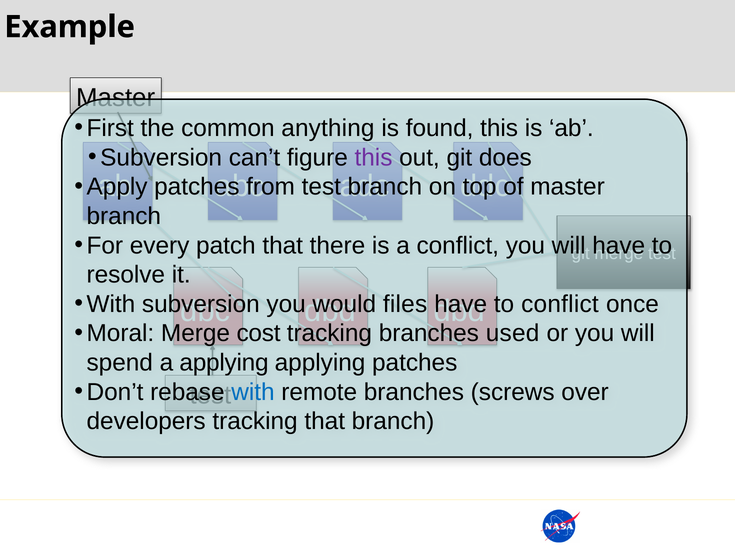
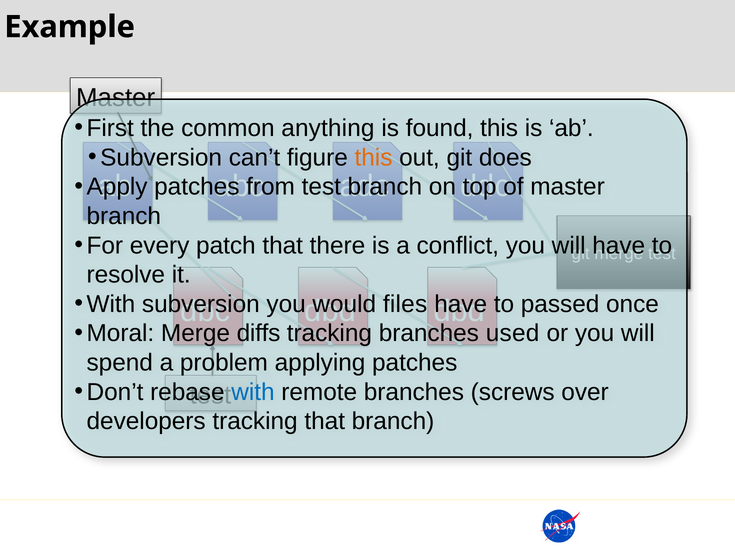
this at (374, 157) colour: purple -> orange
to conflict: conflict -> passed
cost: cost -> diffs
a applying: applying -> problem
